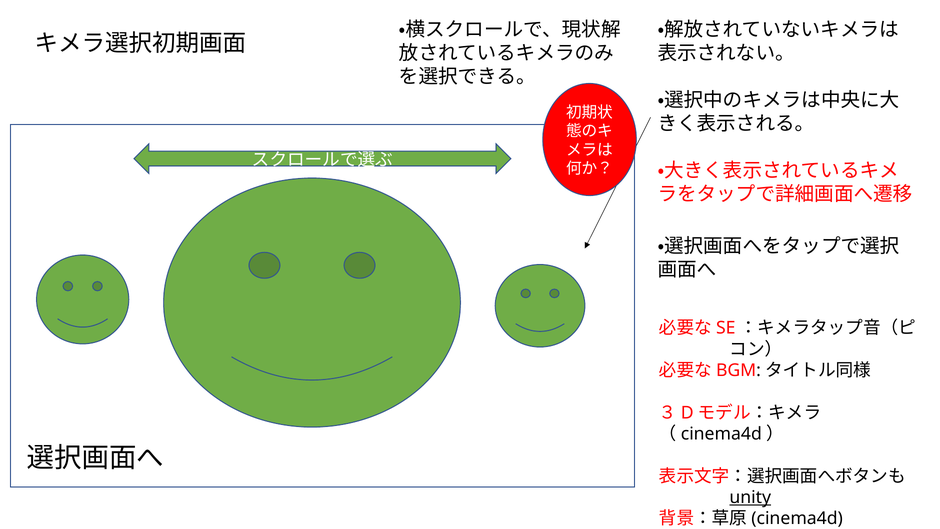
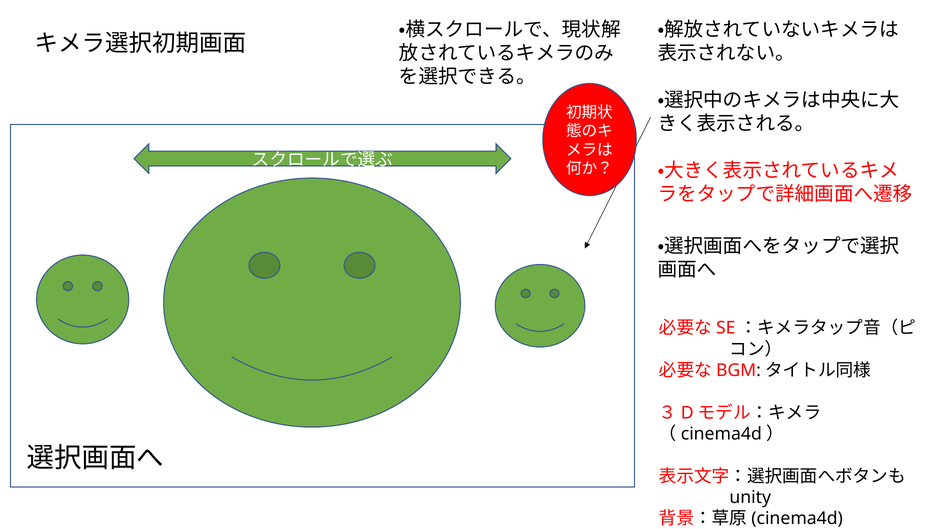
unity underline: present -> none
